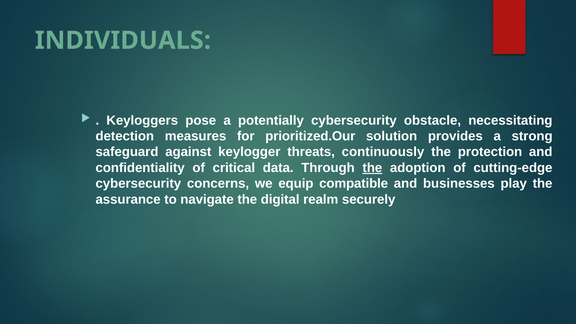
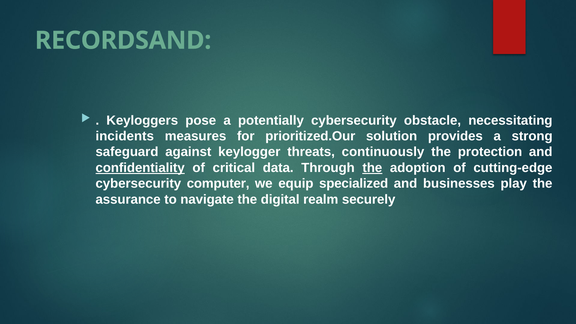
INDIVIDUALS: INDIVIDUALS -> RECORDSAND
detection: detection -> incidents
confidentiality underline: none -> present
concerns: concerns -> computer
compatible: compatible -> specialized
